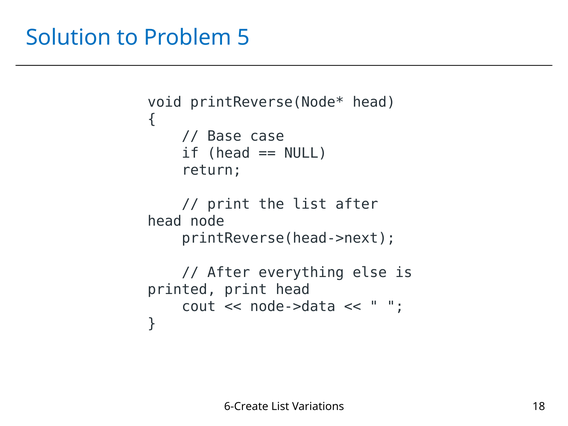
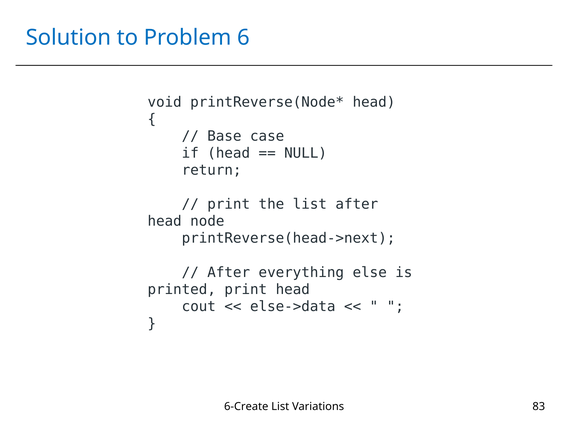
5: 5 -> 6
node->data: node->data -> else->data
18: 18 -> 83
